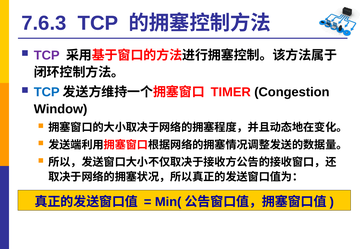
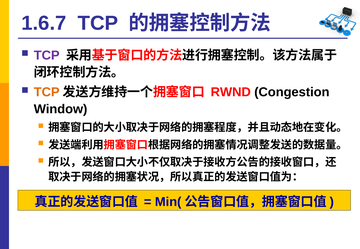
7.6.3: 7.6.3 -> 1.6.7
TCP at (47, 92) colour: blue -> orange
TIMER: TIMER -> RWND
